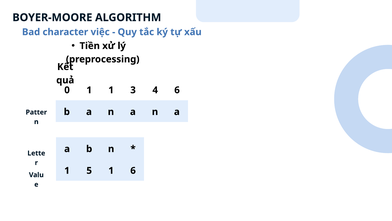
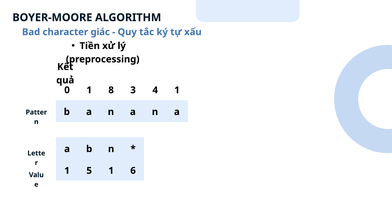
việc: việc -> giác
1 1: 1 -> 8
4 6: 6 -> 1
